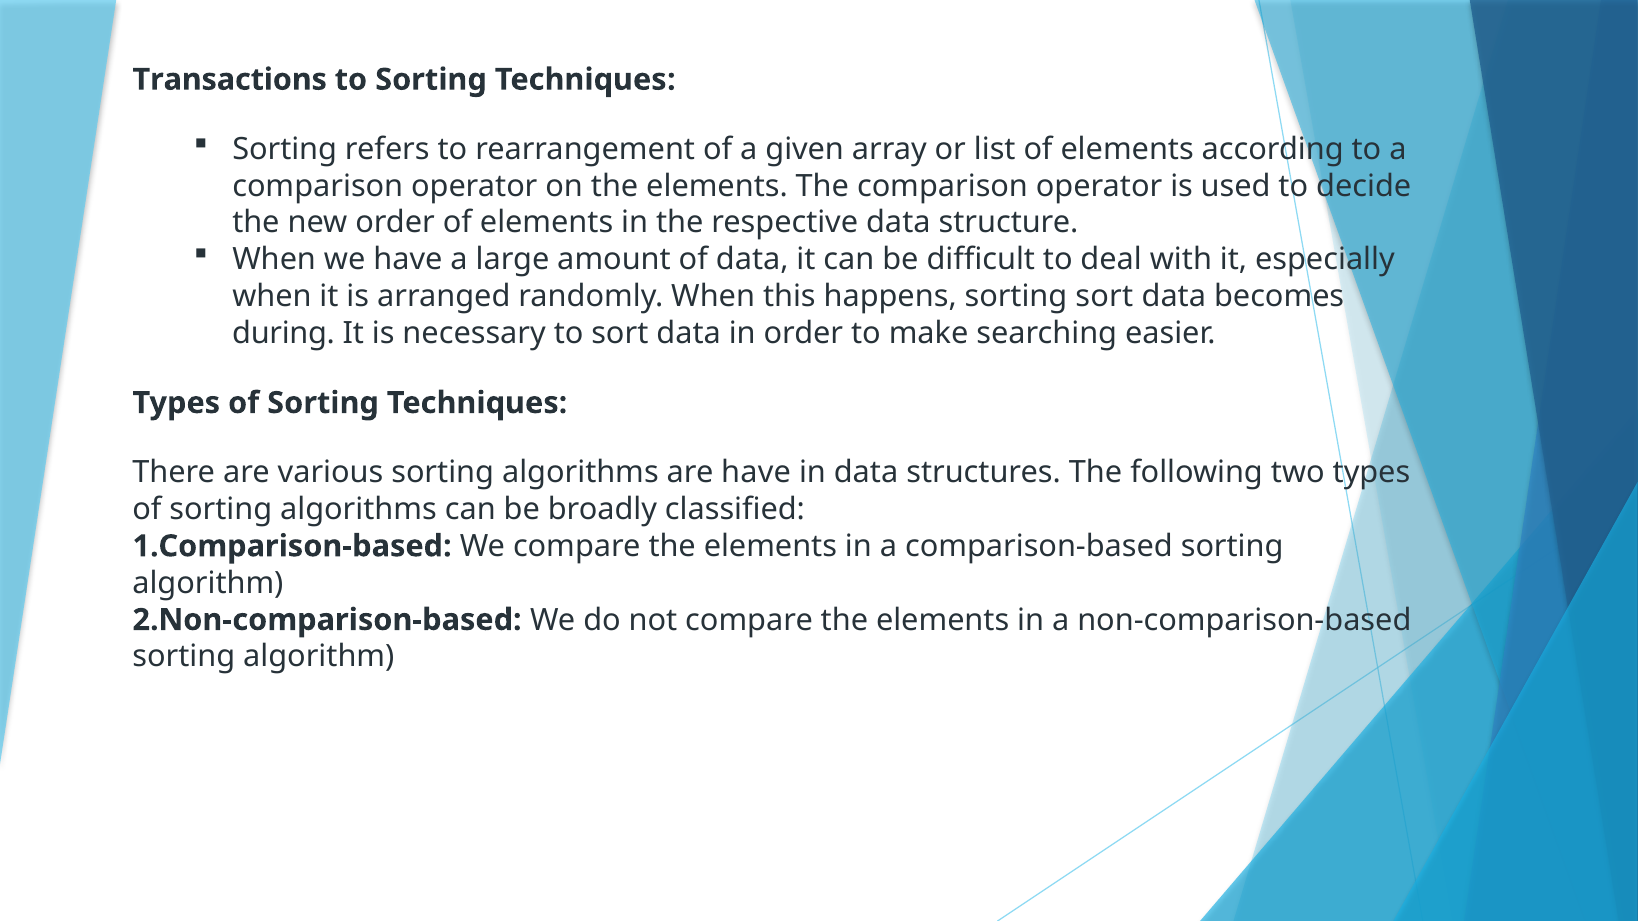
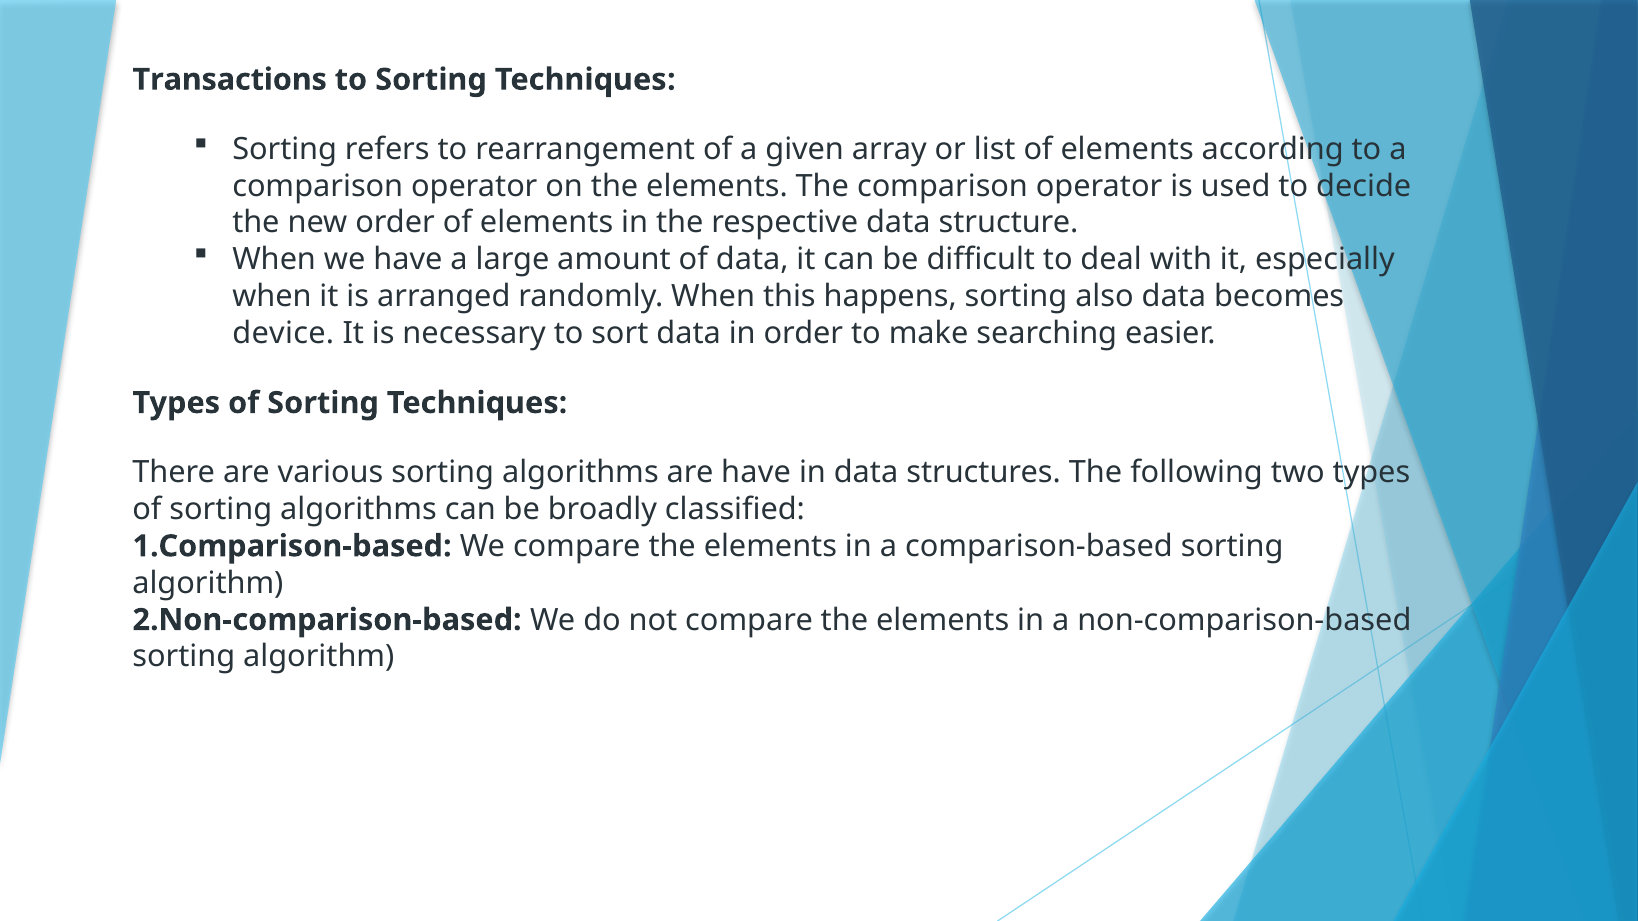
sorting sort: sort -> also
during: during -> device
